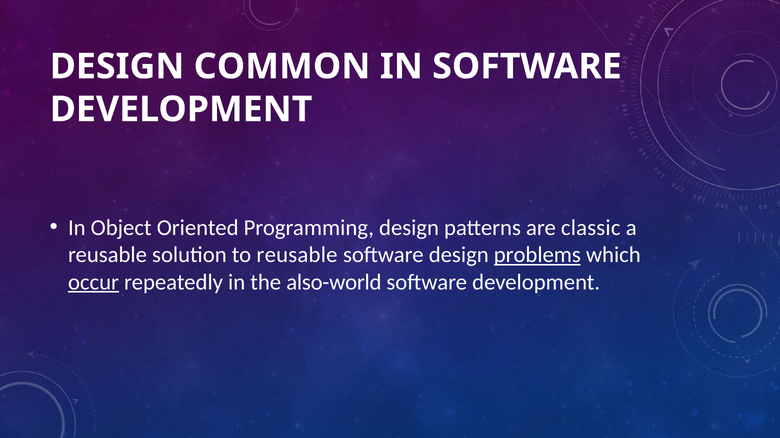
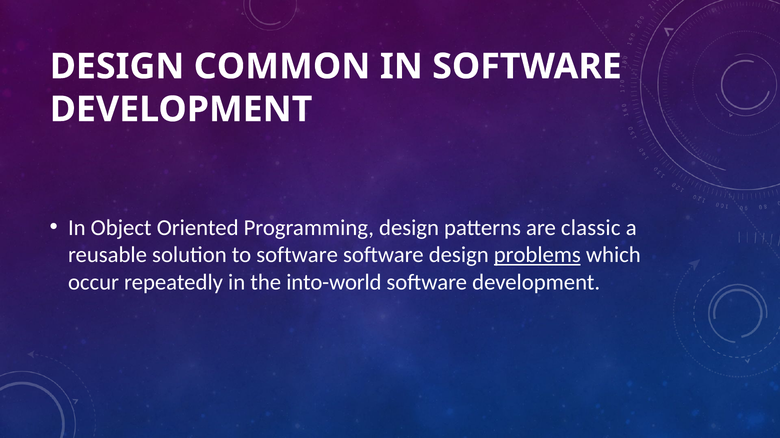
to reusable: reusable -> software
occur underline: present -> none
also-world: also-world -> into-world
